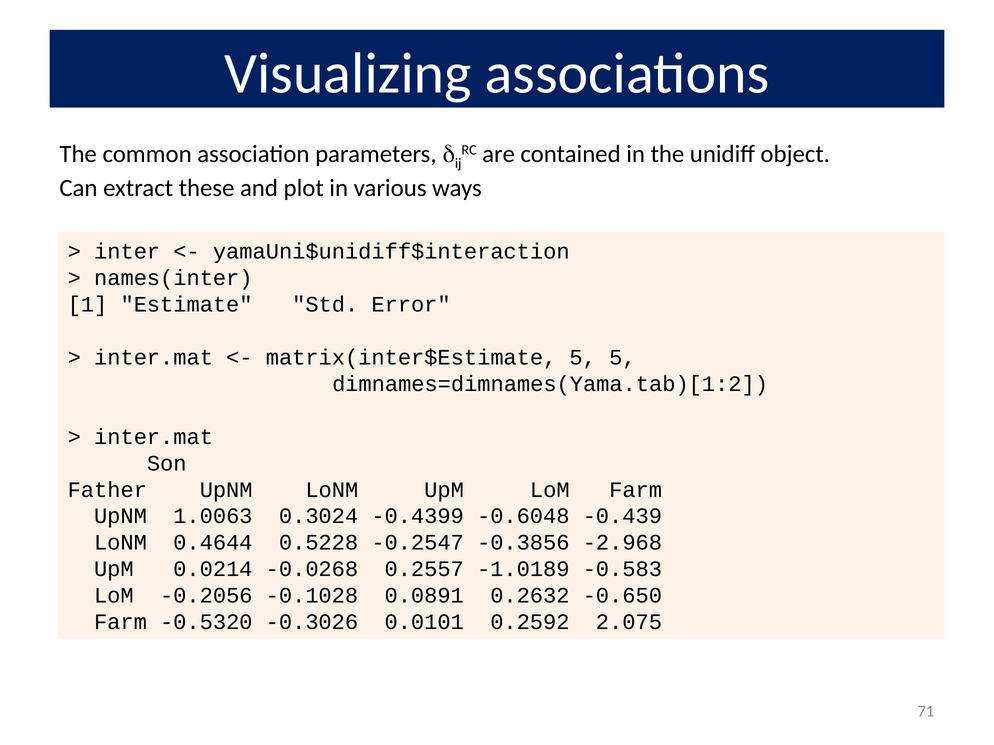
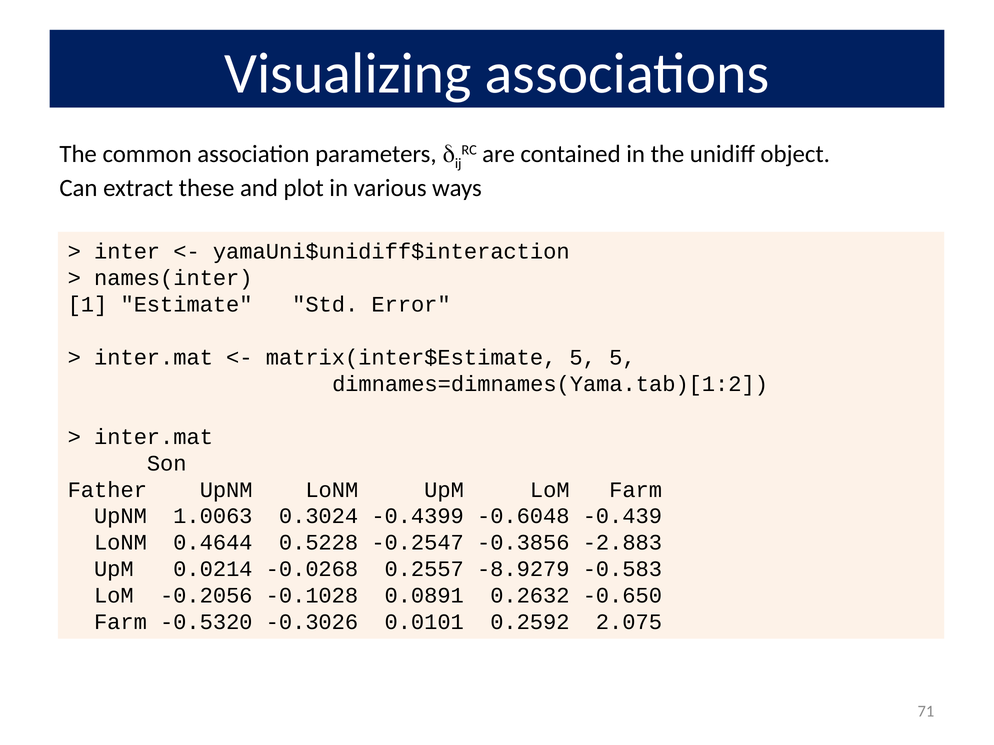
-2.968: -2.968 -> -2.883
-1.0189: -1.0189 -> -8.9279
